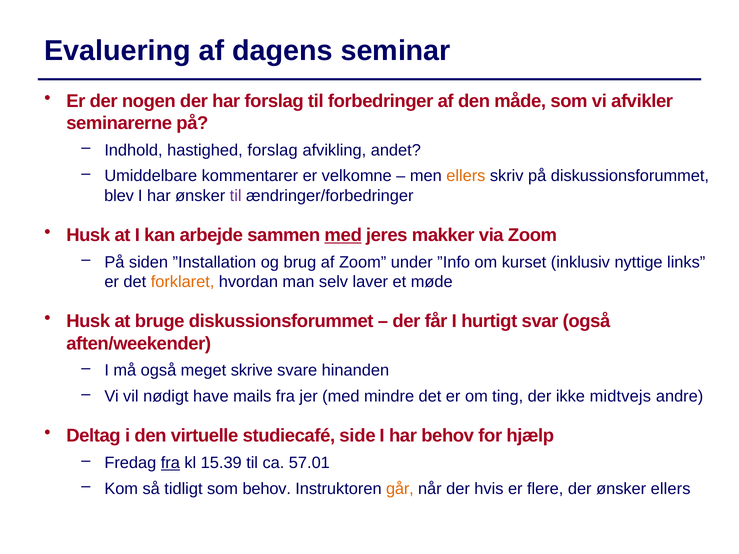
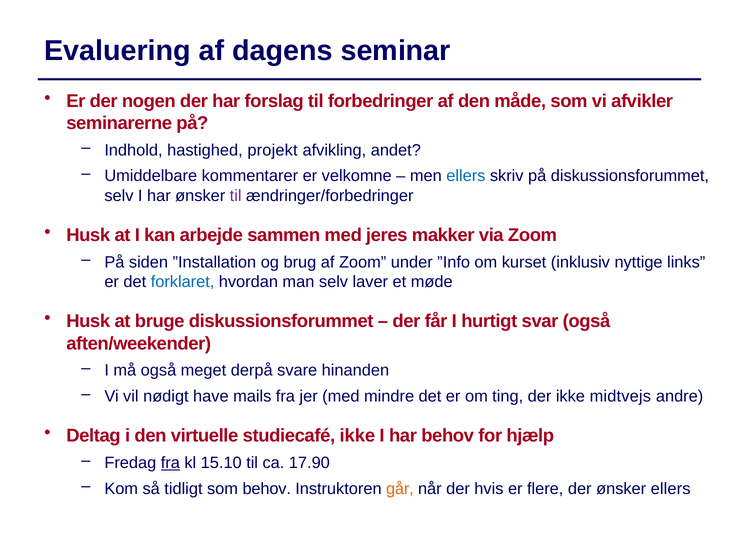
hastighed forslag: forslag -> projekt
ellers at (466, 176) colour: orange -> blue
blev at (119, 196): blev -> selv
med at (343, 235) underline: present -> none
forklaret colour: orange -> blue
skrive: skrive -> derpå
studiecafé side: side -> ikke
15.39: 15.39 -> 15.10
57.01: 57.01 -> 17.90
